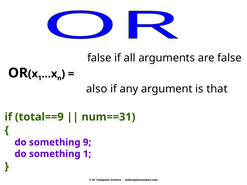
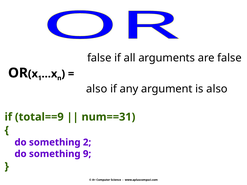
is that: that -> also
9: 9 -> 2
something 1: 1 -> 9
